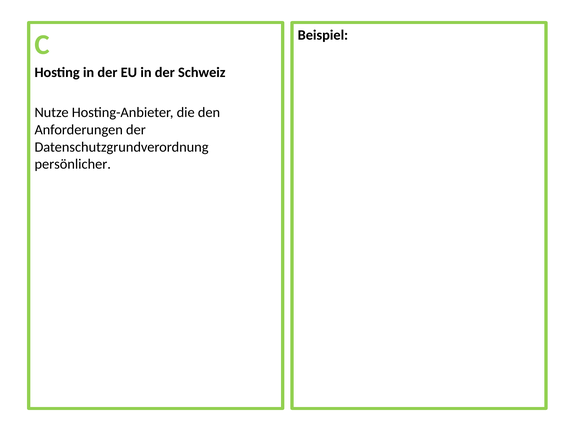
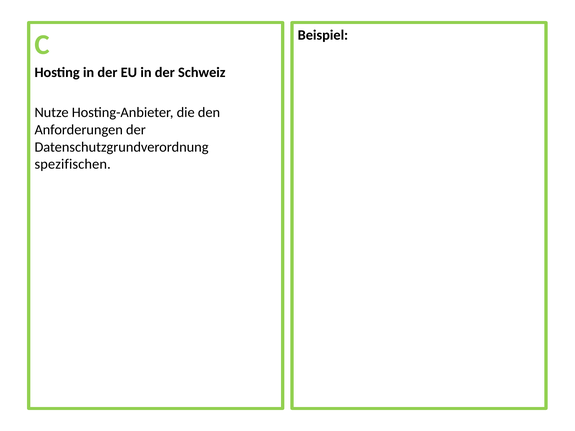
persönlicher: persönlicher -> spezifischen
